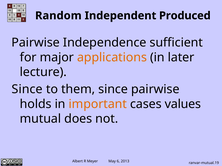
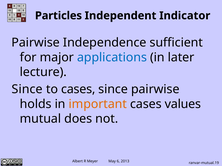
Random: Random -> Particles
Produced: Produced -> Indicator
applications colour: orange -> blue
to them: them -> cases
